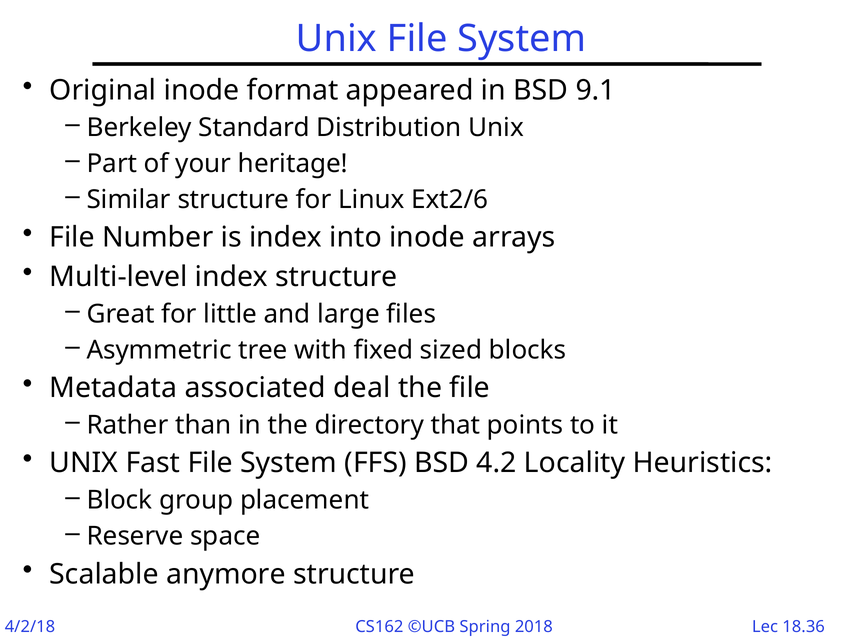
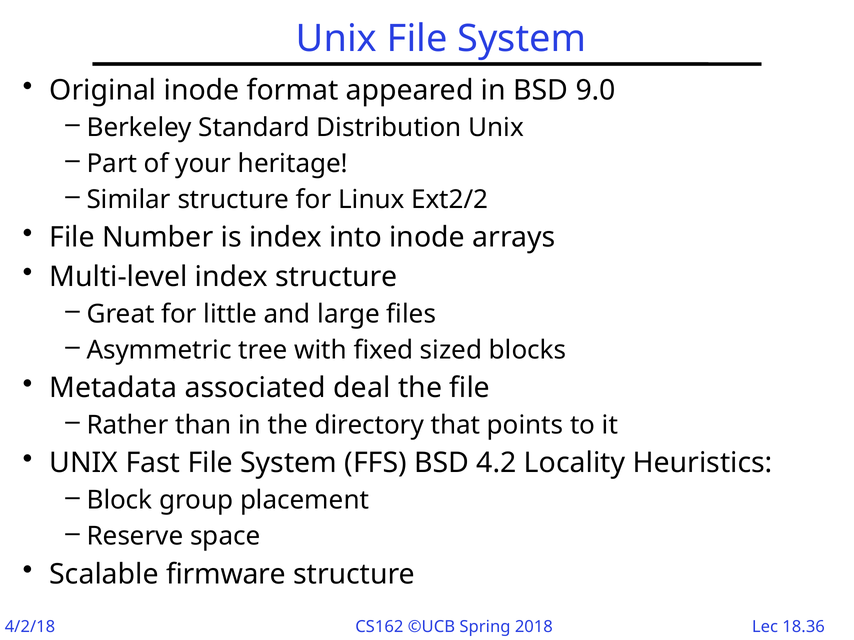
9.1: 9.1 -> 9.0
Ext2/6: Ext2/6 -> Ext2/2
anymore: anymore -> firmware
